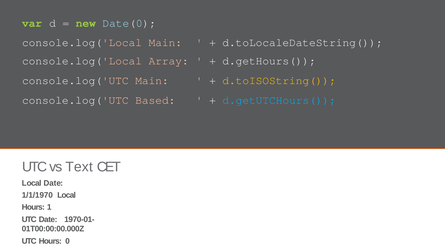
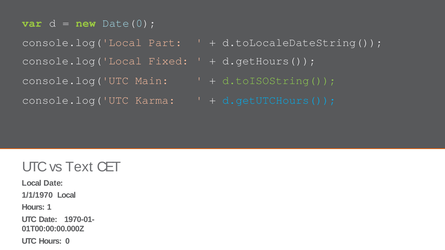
console.log('Local Main: Main -> Part
Array: Array -> Fixed
d.toISOString( colour: yellow -> light green
Based: Based -> Karma
